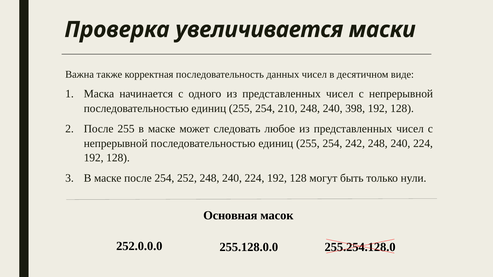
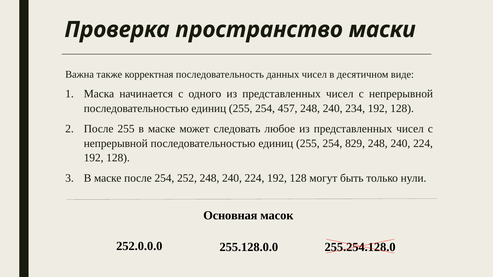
увеличивается: увеличивается -> пространство
210: 210 -> 457
398: 398 -> 234
242: 242 -> 829
